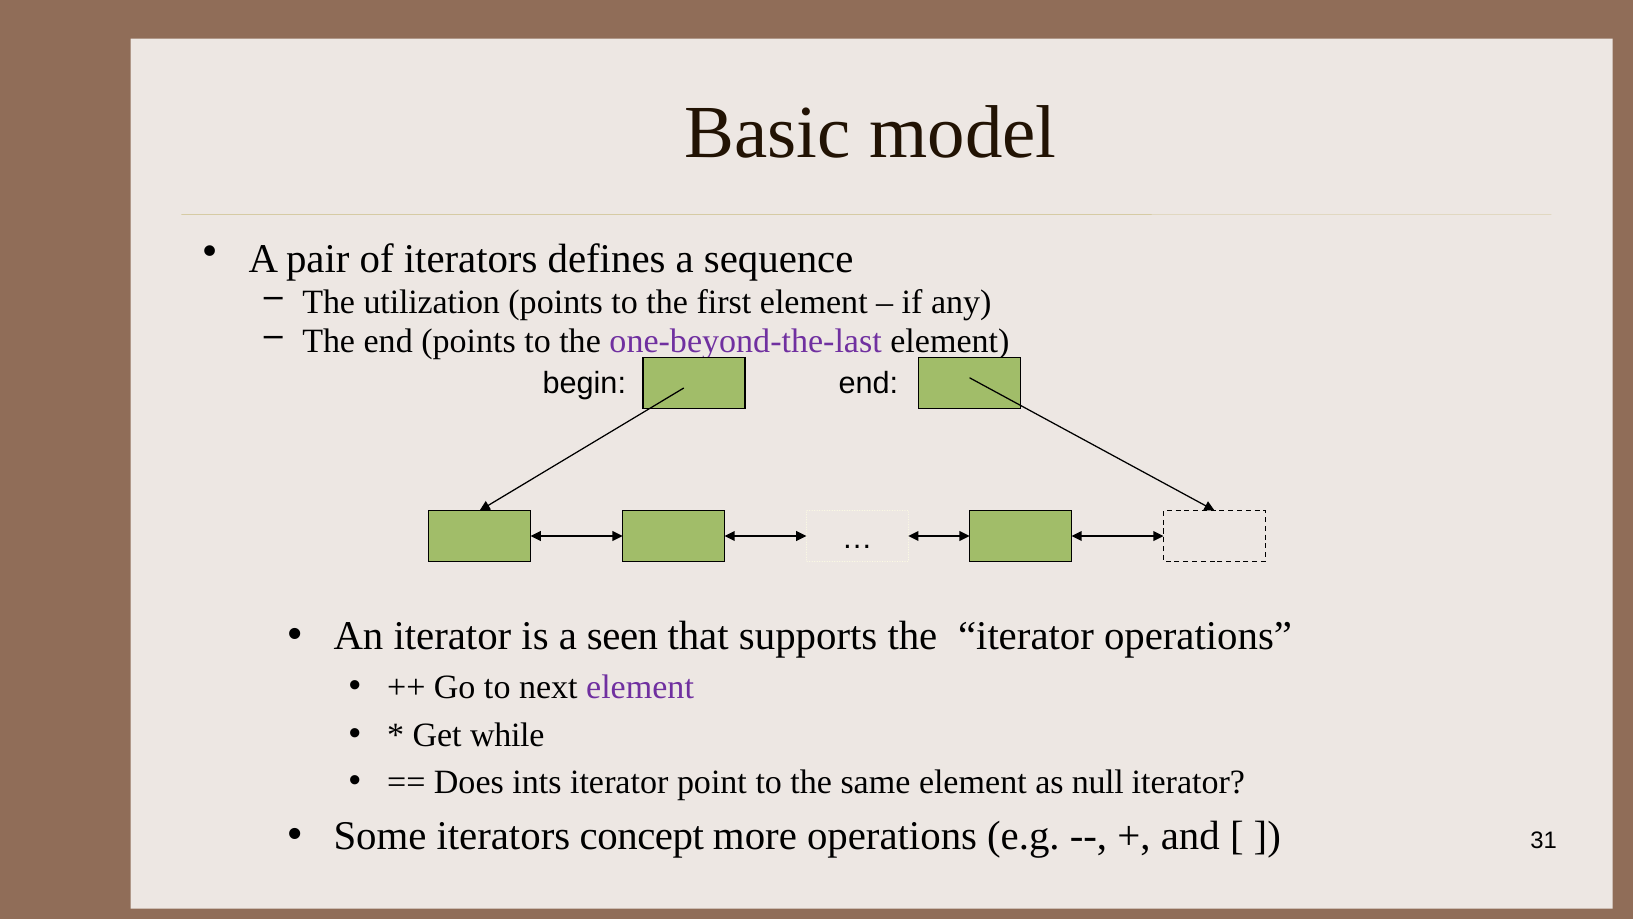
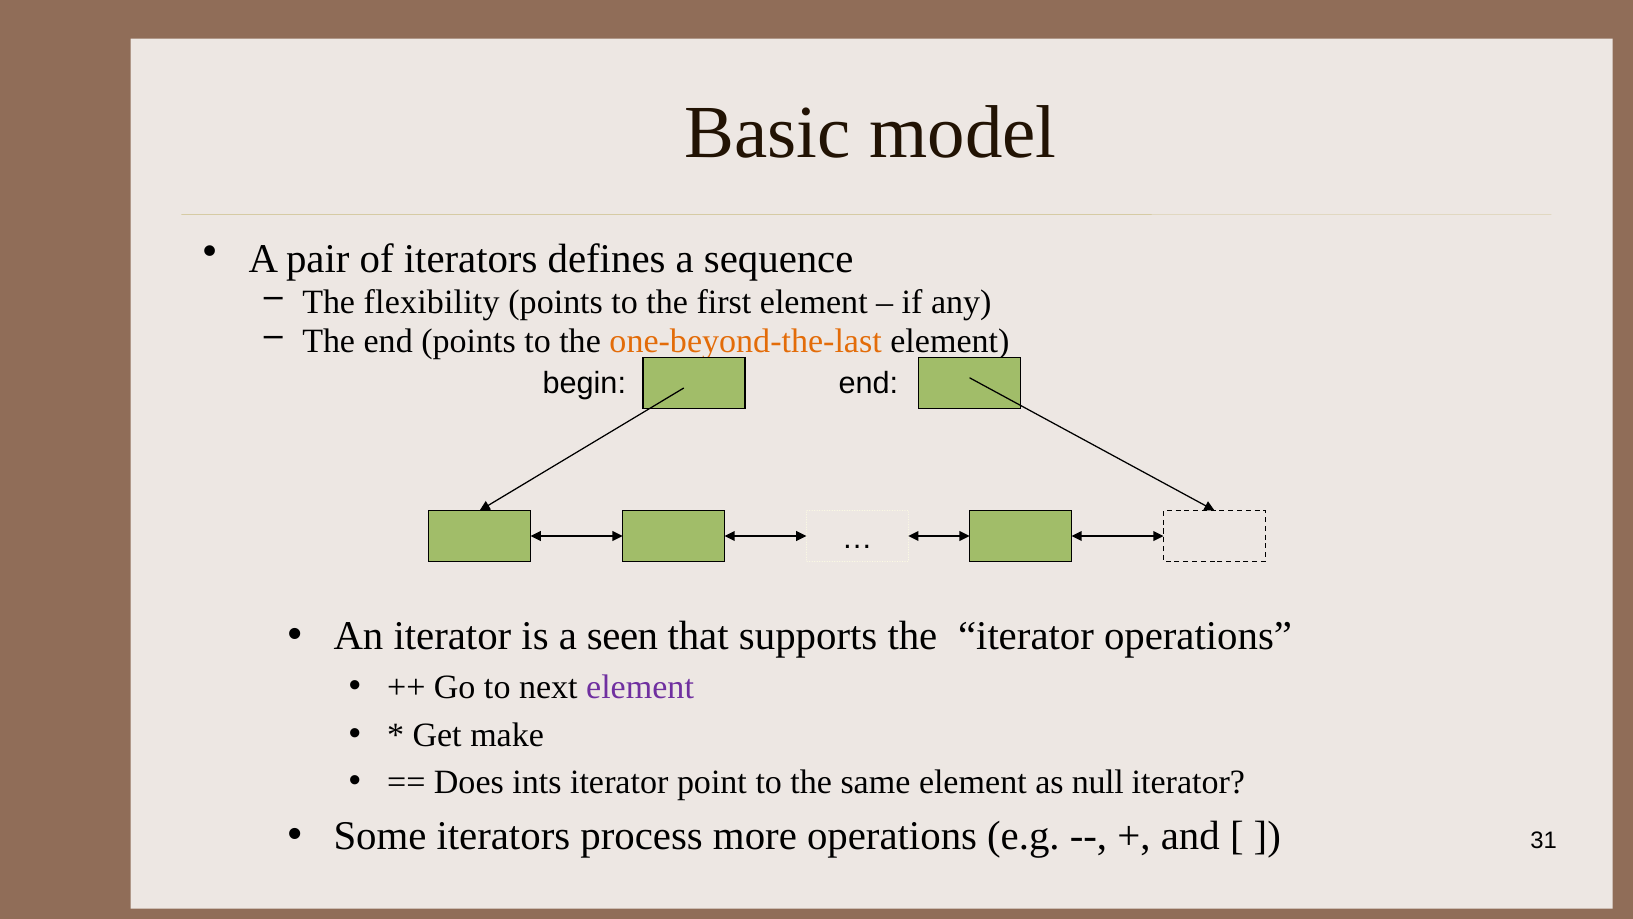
utilization: utilization -> flexibility
one-beyond-the-last colour: purple -> orange
while: while -> make
concept: concept -> process
